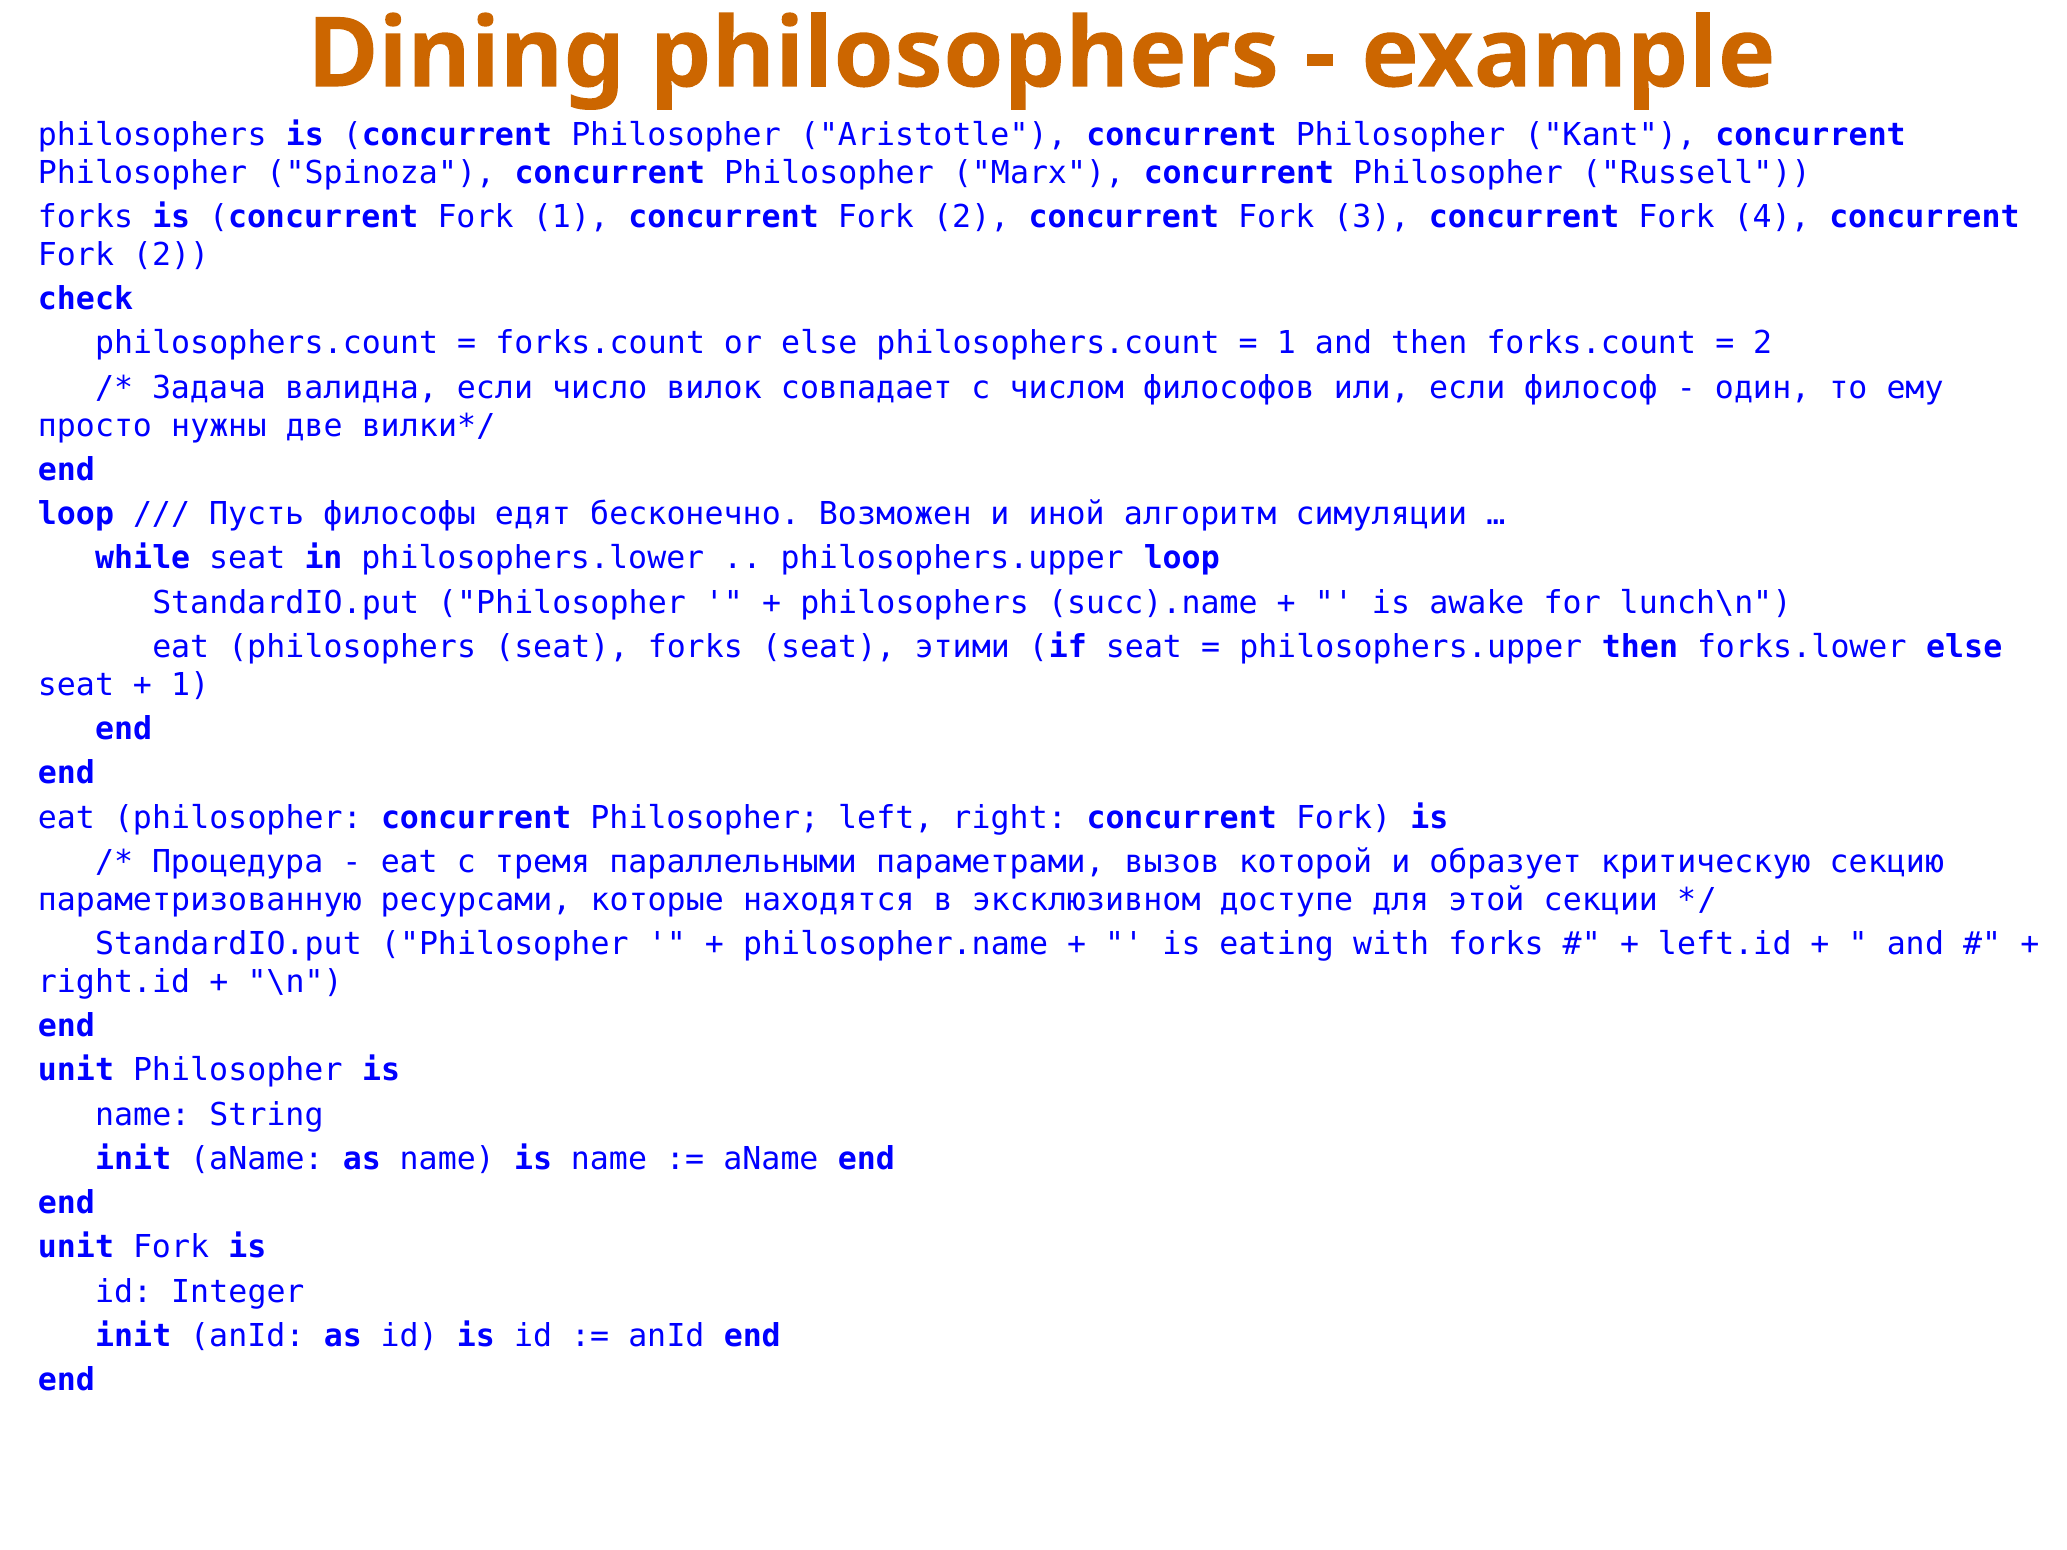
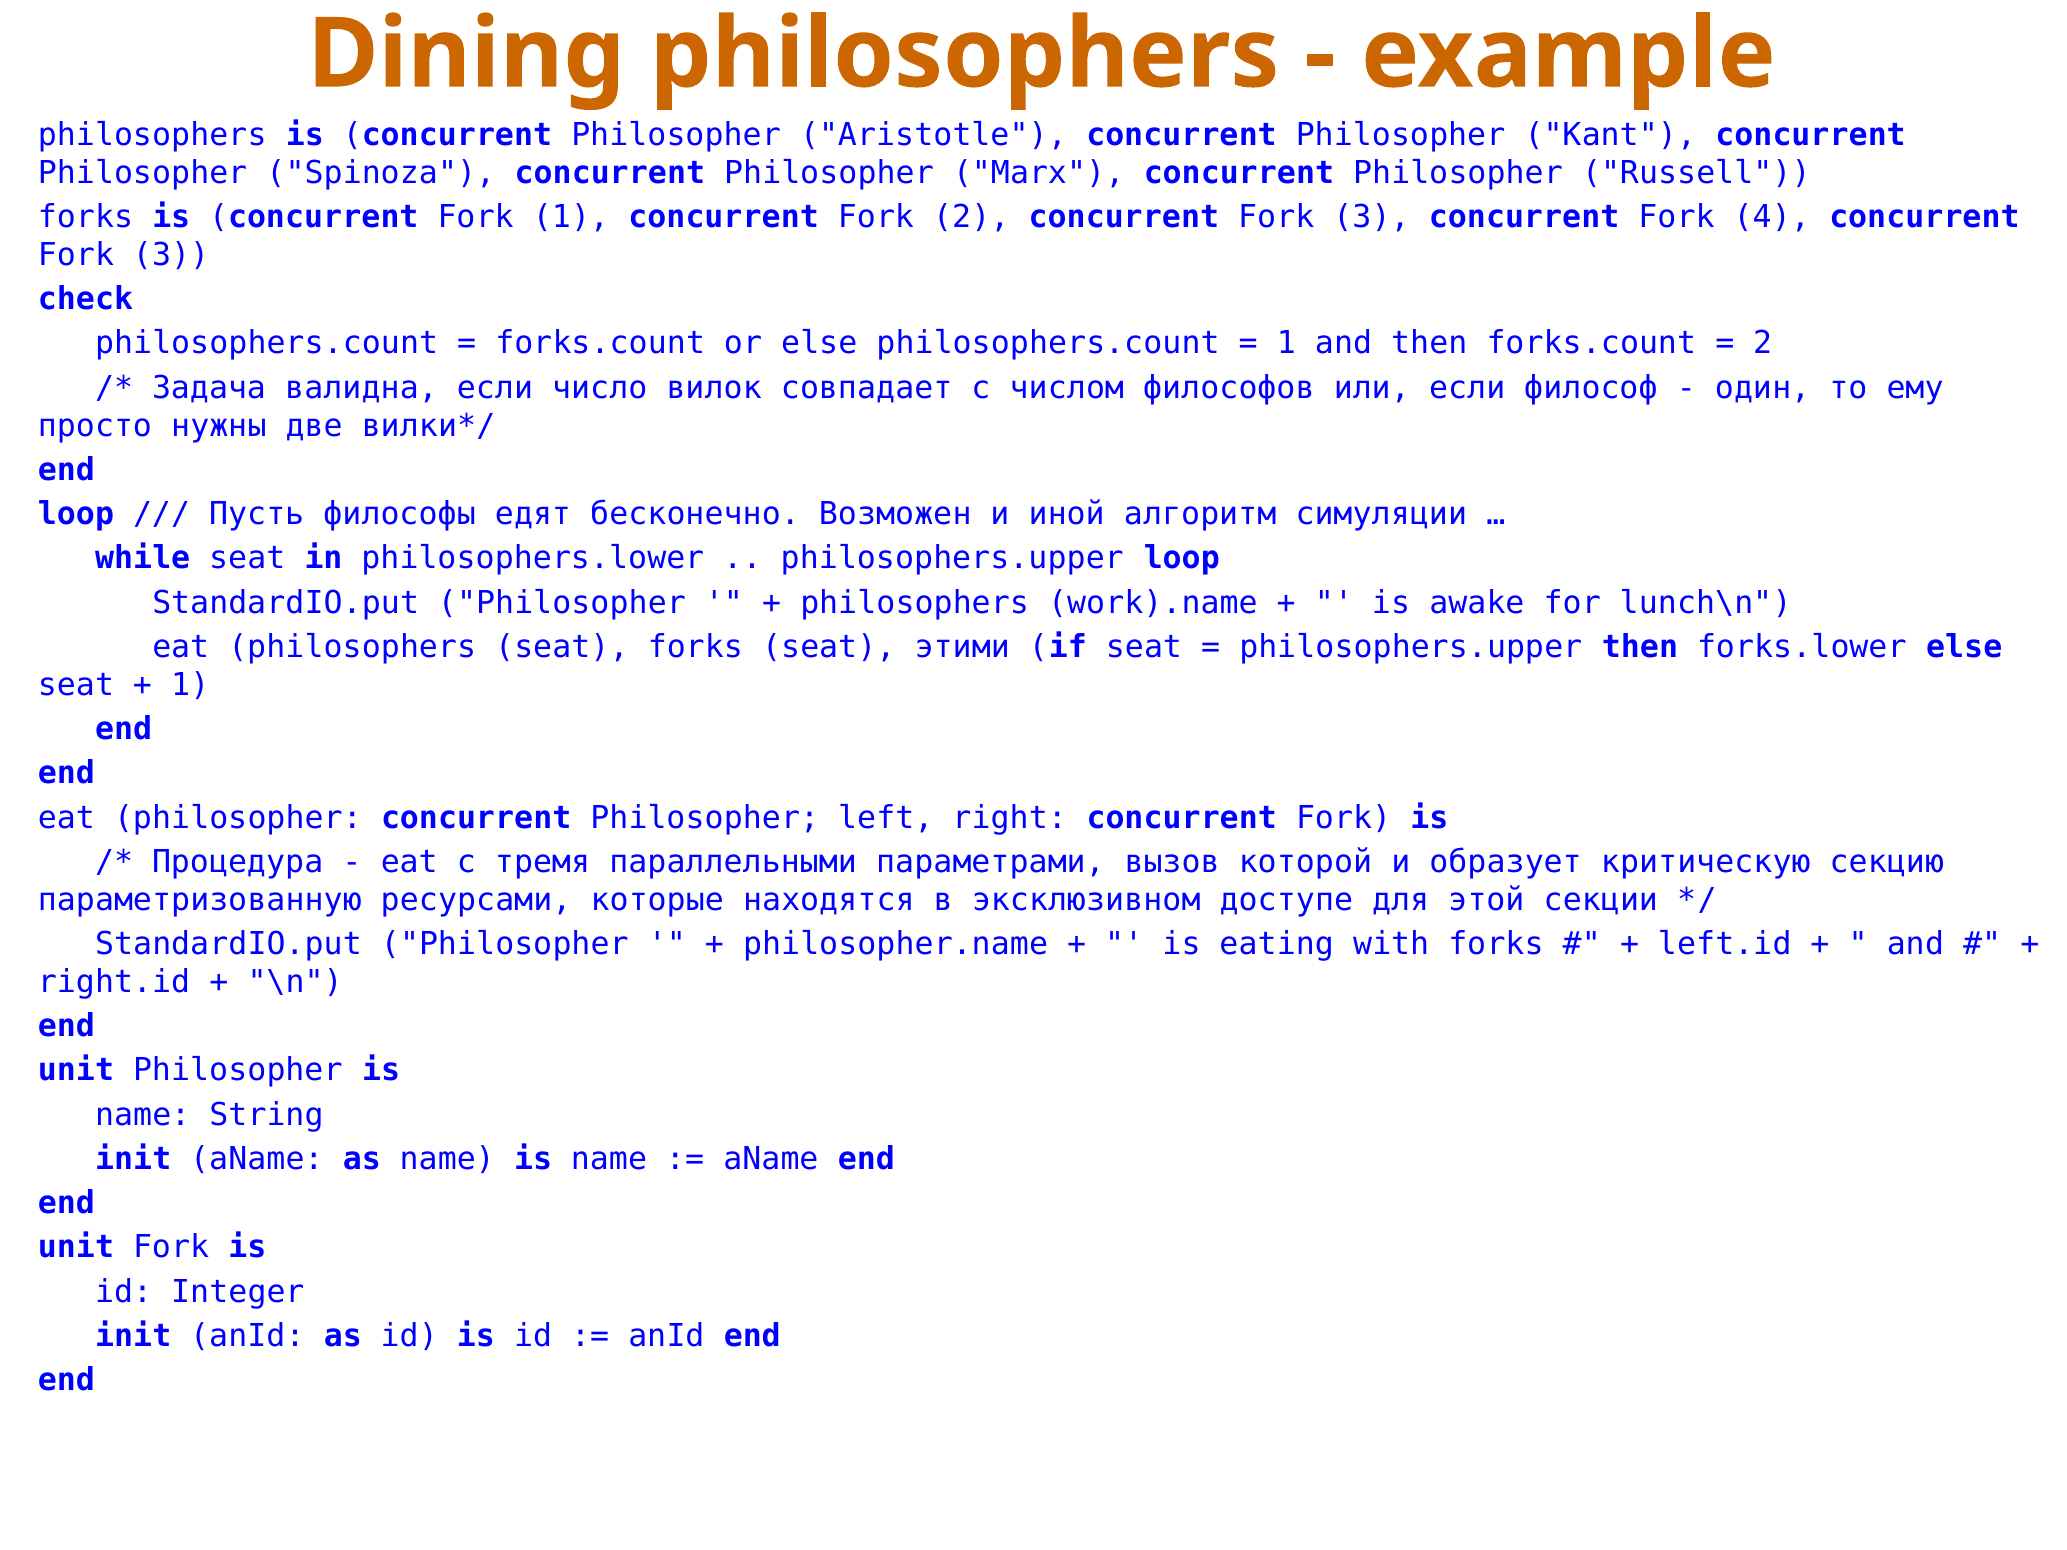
2 at (171, 255): 2 -> 3
succ).name: succ).name -> work).name
